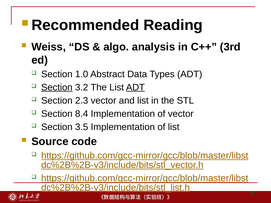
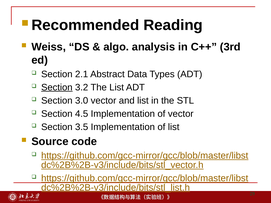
1.0: 1.0 -> 2.1
ADT at (135, 87) underline: present -> none
2.3: 2.3 -> 3.0
8.4: 8.4 -> 4.5
